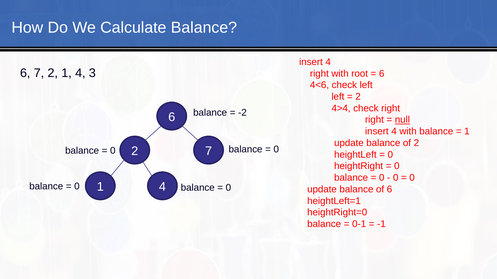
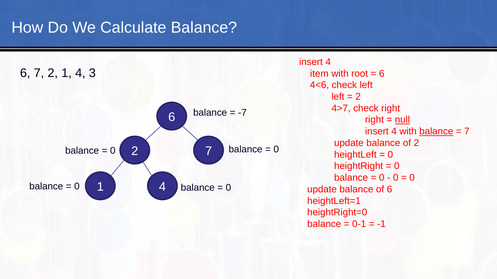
right at (319, 74): right -> item
4>4: 4>4 -> 4>7
-2: -2 -> -7
balance at (436, 132) underline: none -> present
1 at (467, 132): 1 -> 7
